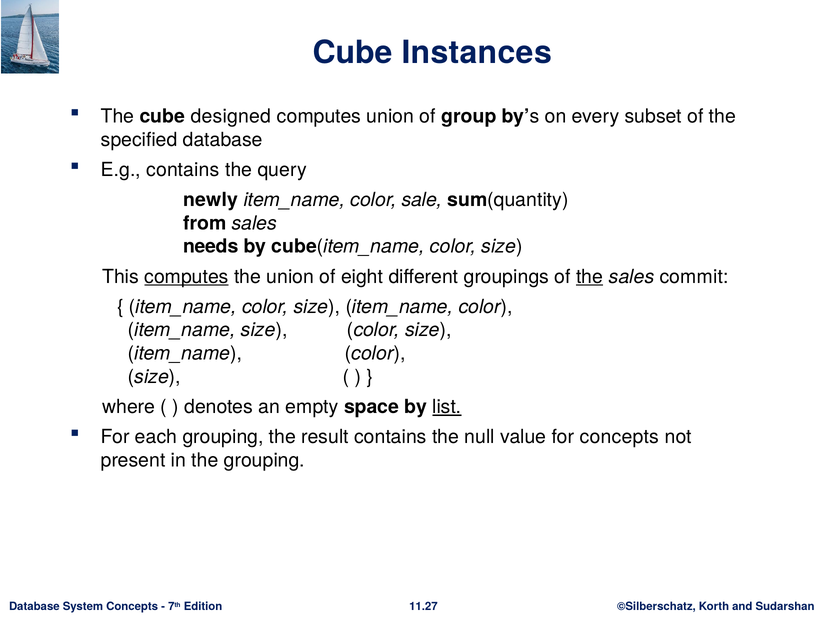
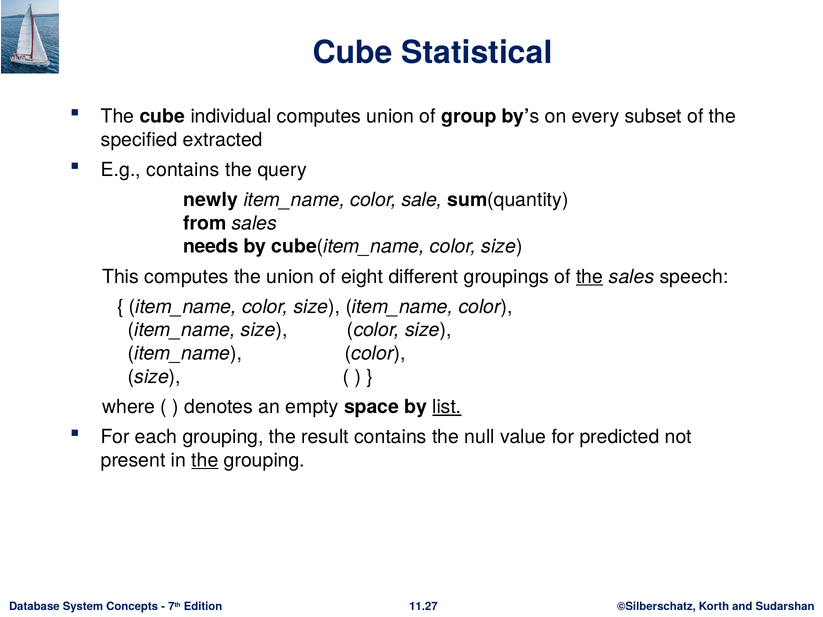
Instances: Instances -> Statistical
designed: designed -> individual
specified database: database -> extracted
computes at (186, 277) underline: present -> none
commit: commit -> speech
for concepts: concepts -> predicted
the at (205, 460) underline: none -> present
